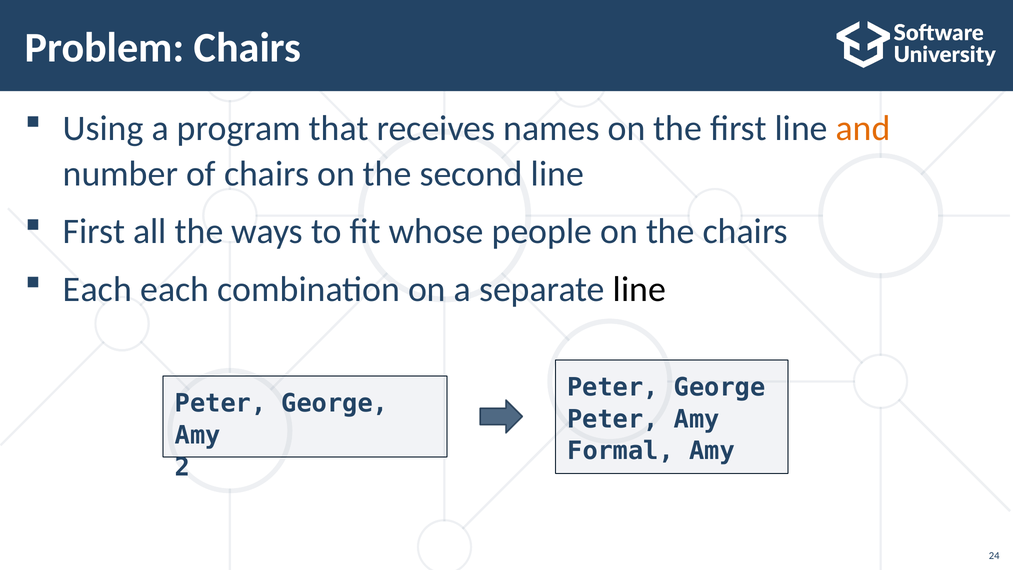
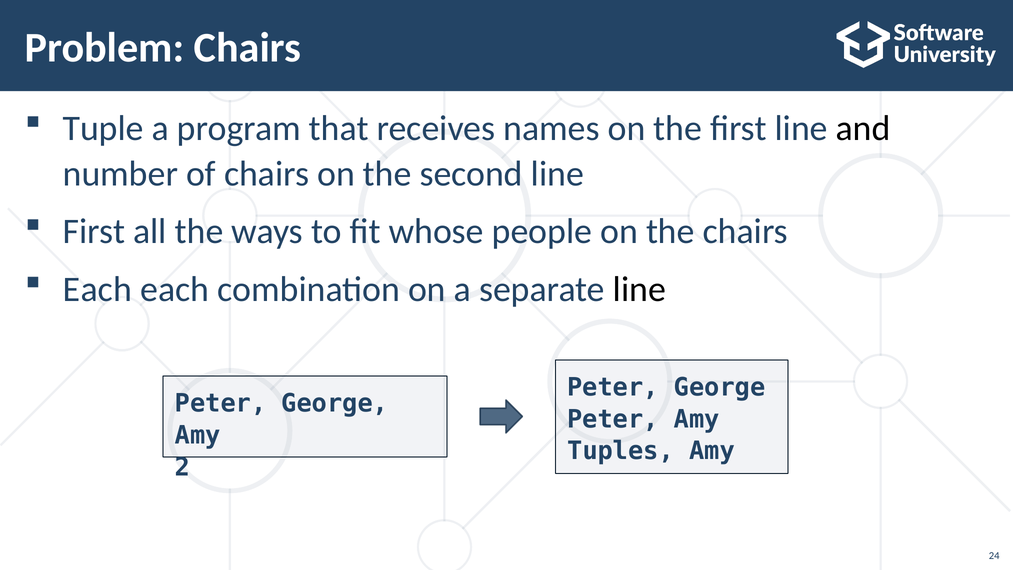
Using: Using -> Tuple
and colour: orange -> black
Formal: Formal -> Tuples
